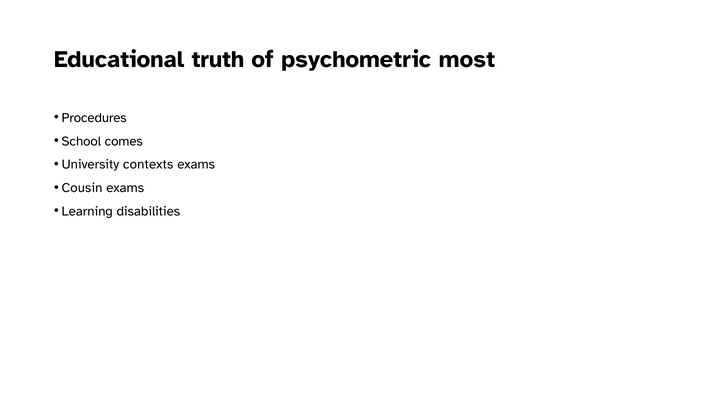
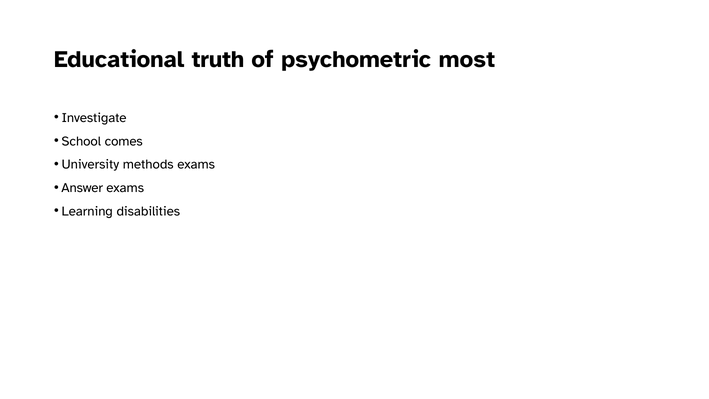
Procedures: Procedures -> Investigate
contexts: contexts -> methods
Cousin: Cousin -> Answer
